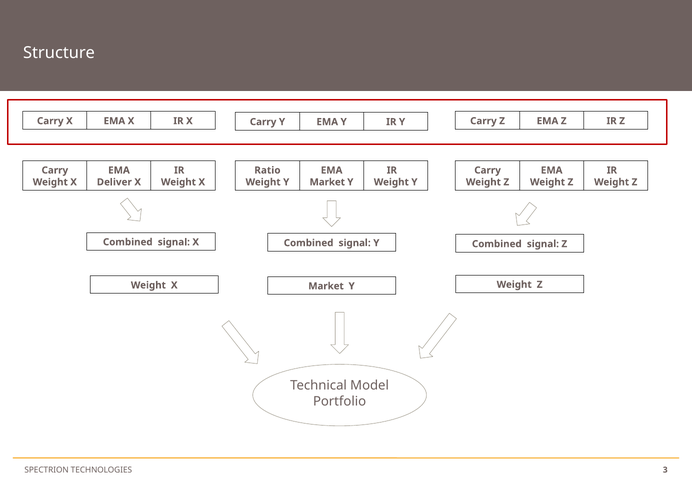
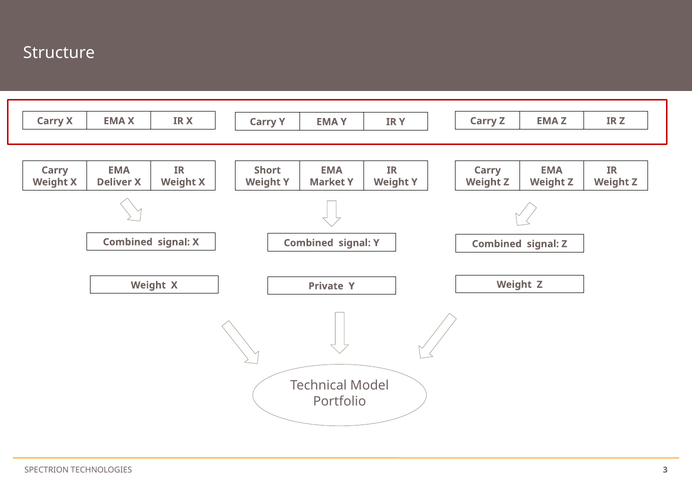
Ratio: Ratio -> Short
X Market: Market -> Private
